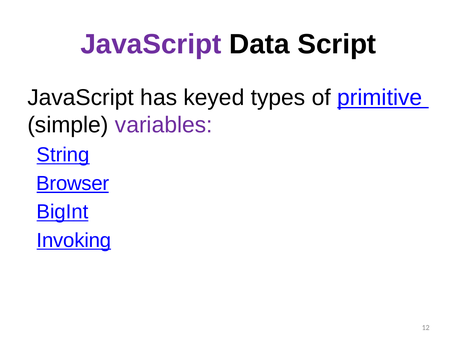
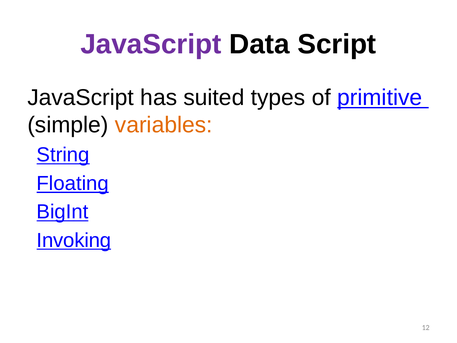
keyed: keyed -> suited
variables colour: purple -> orange
Browser: Browser -> Floating
